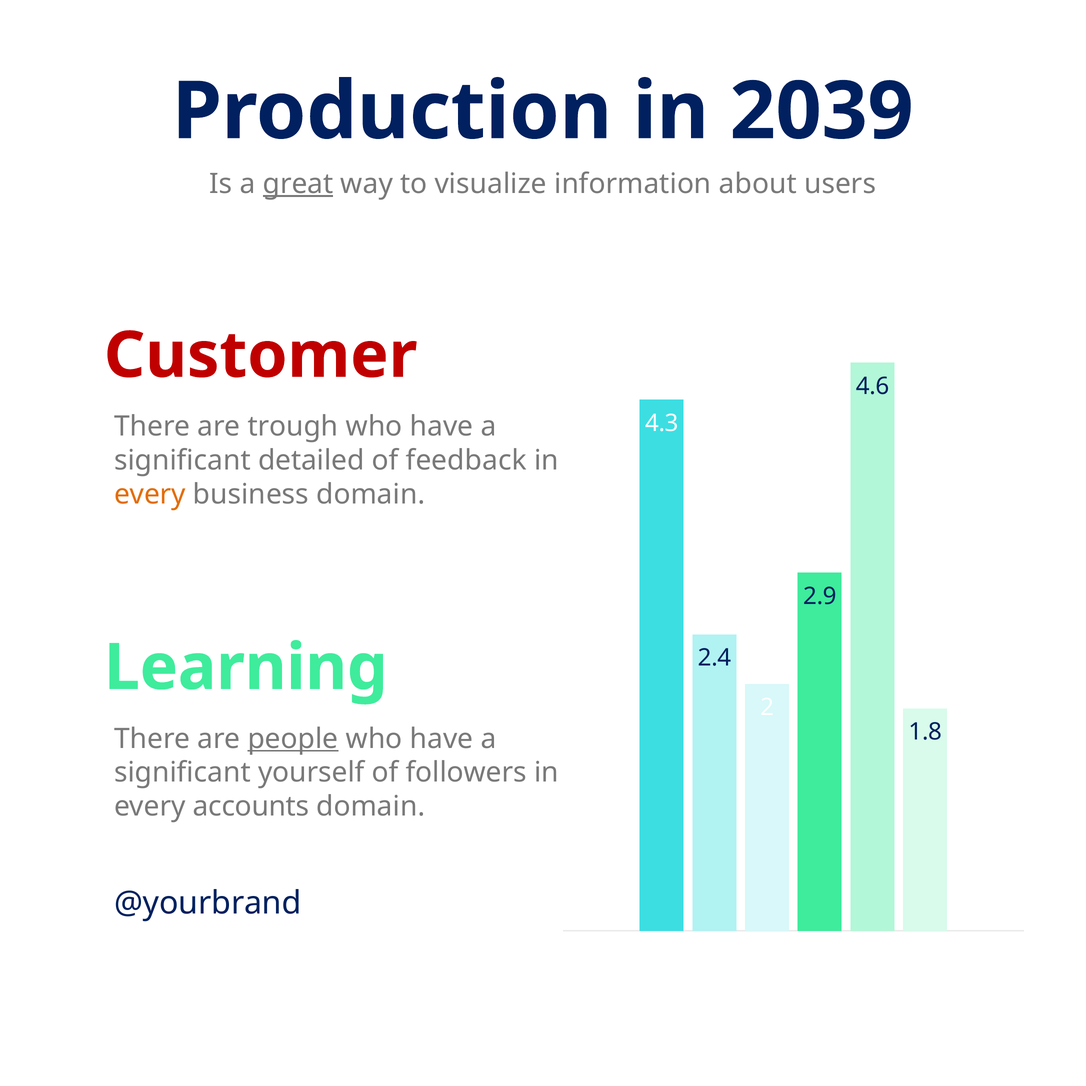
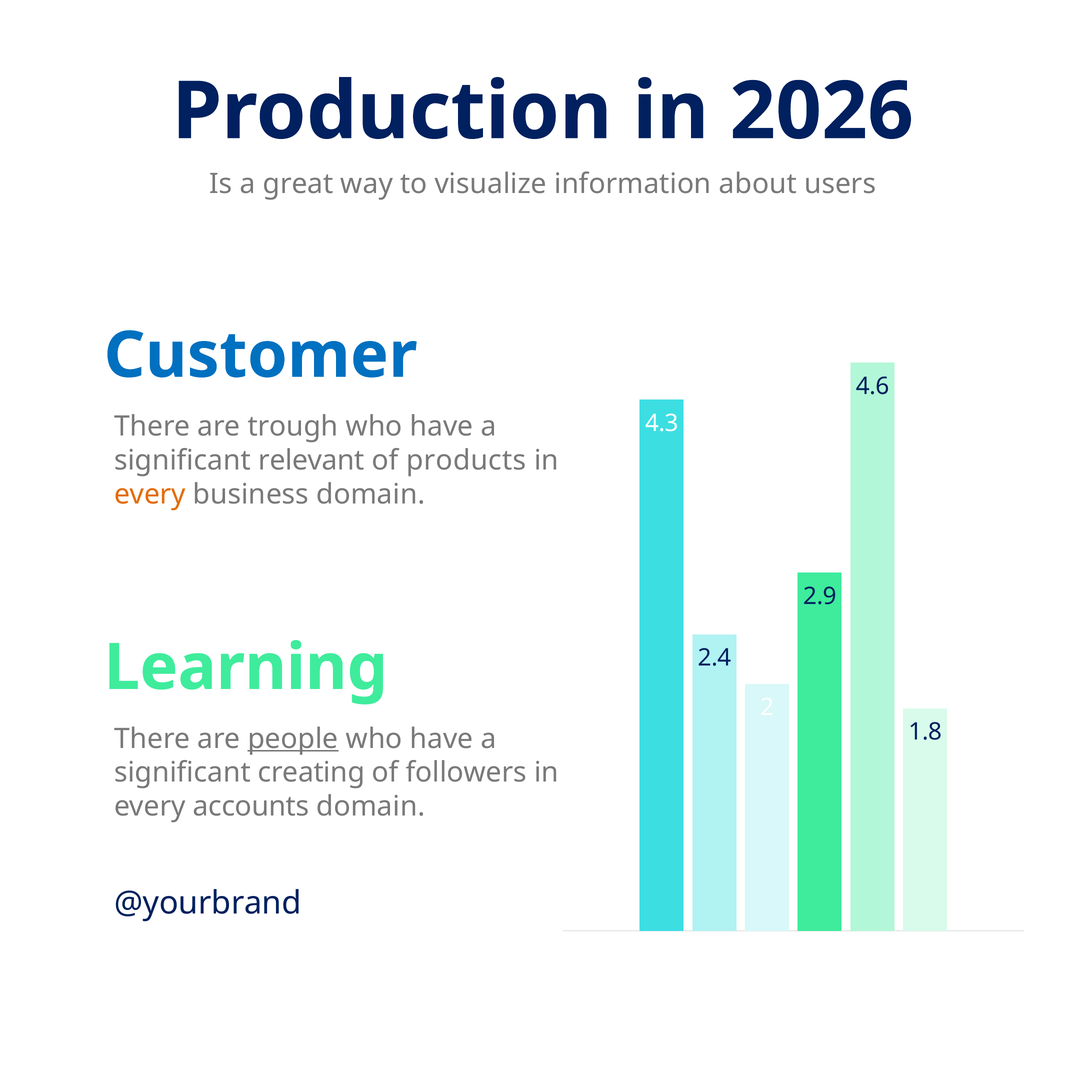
2039: 2039 -> 2026
great underline: present -> none
Customer colour: red -> blue
detailed: detailed -> relevant
feedback: feedback -> products
yourself: yourself -> creating
